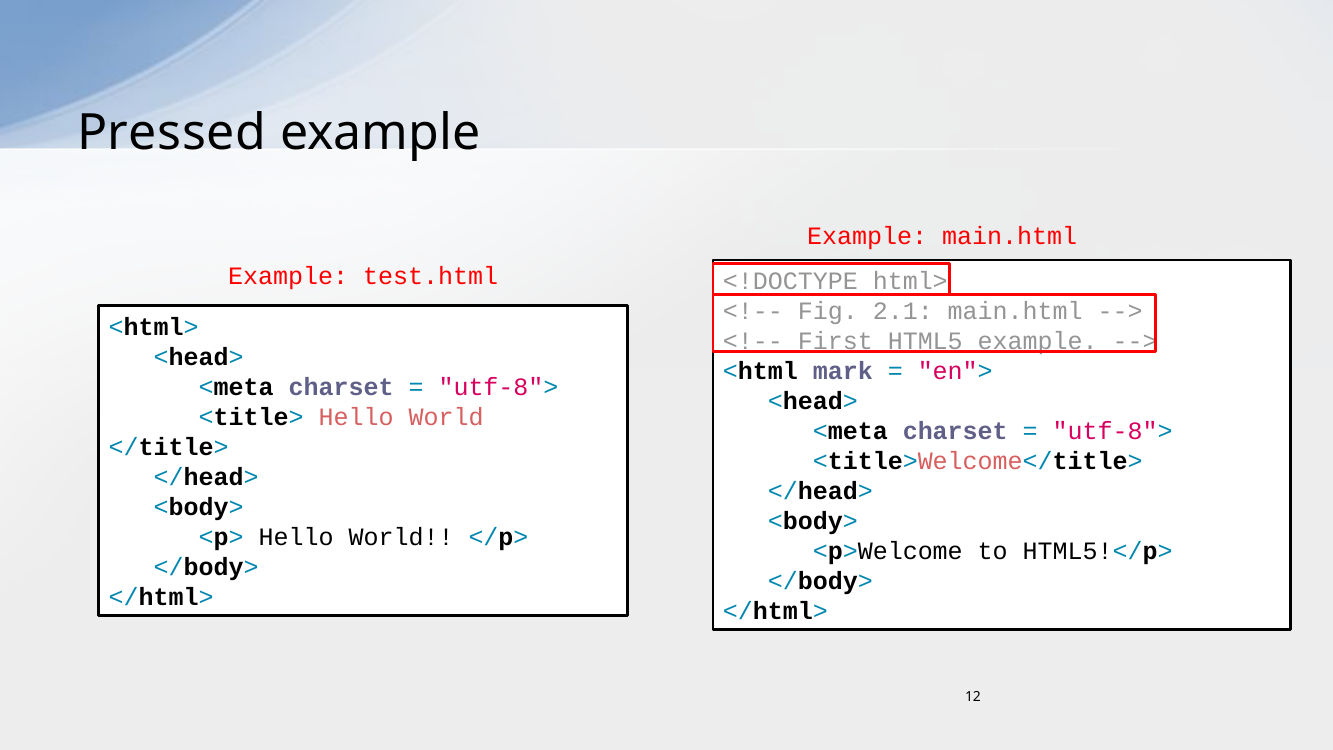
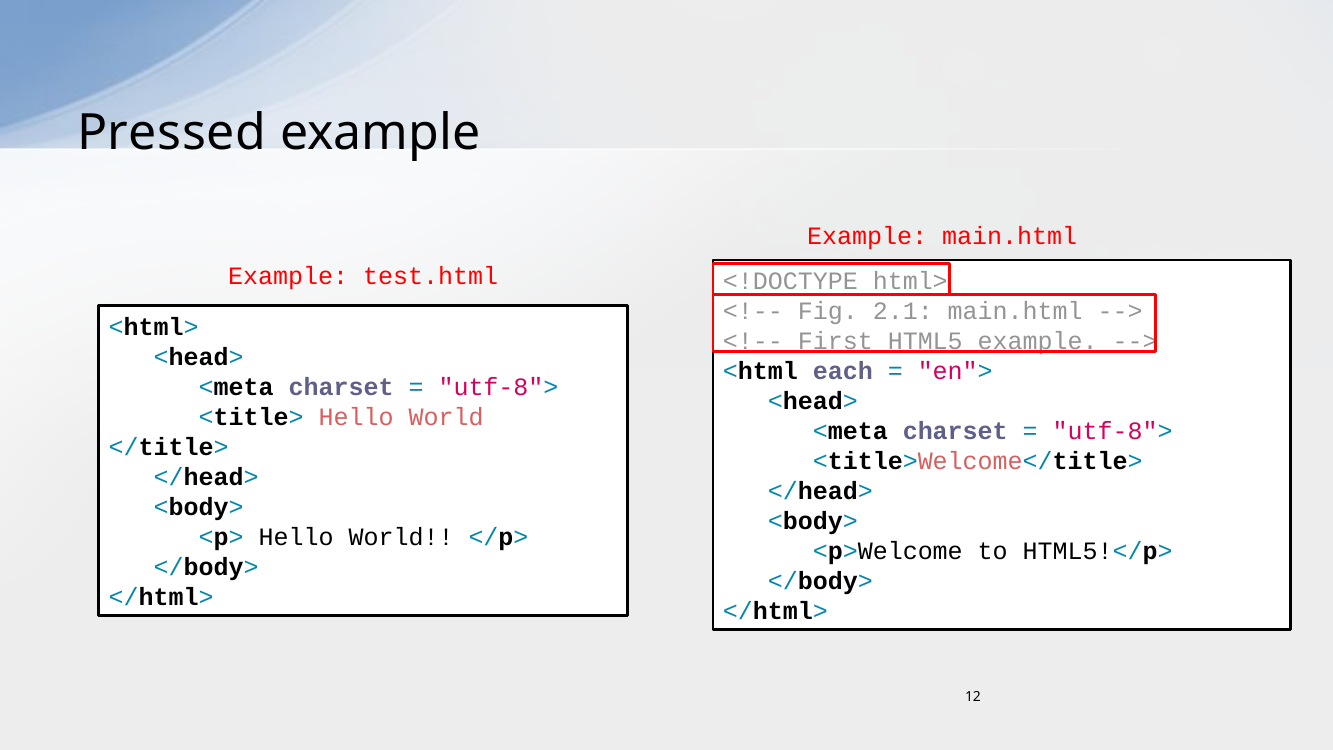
mark: mark -> each
